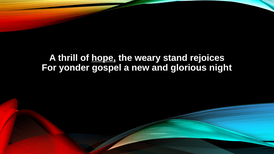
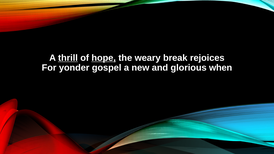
thrill underline: none -> present
stand: stand -> break
night: night -> when
